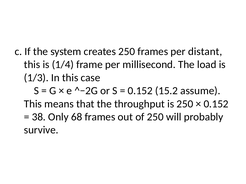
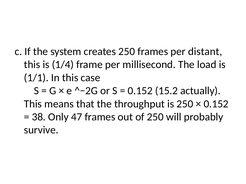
1/3: 1/3 -> 1/1
assume: assume -> actually
68: 68 -> 47
